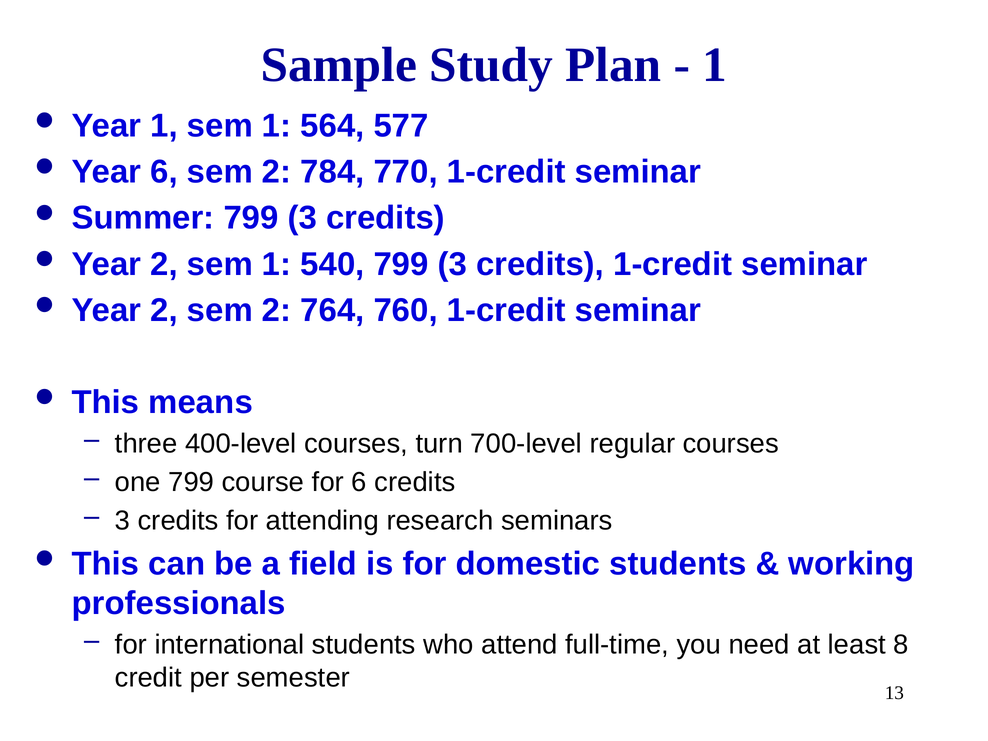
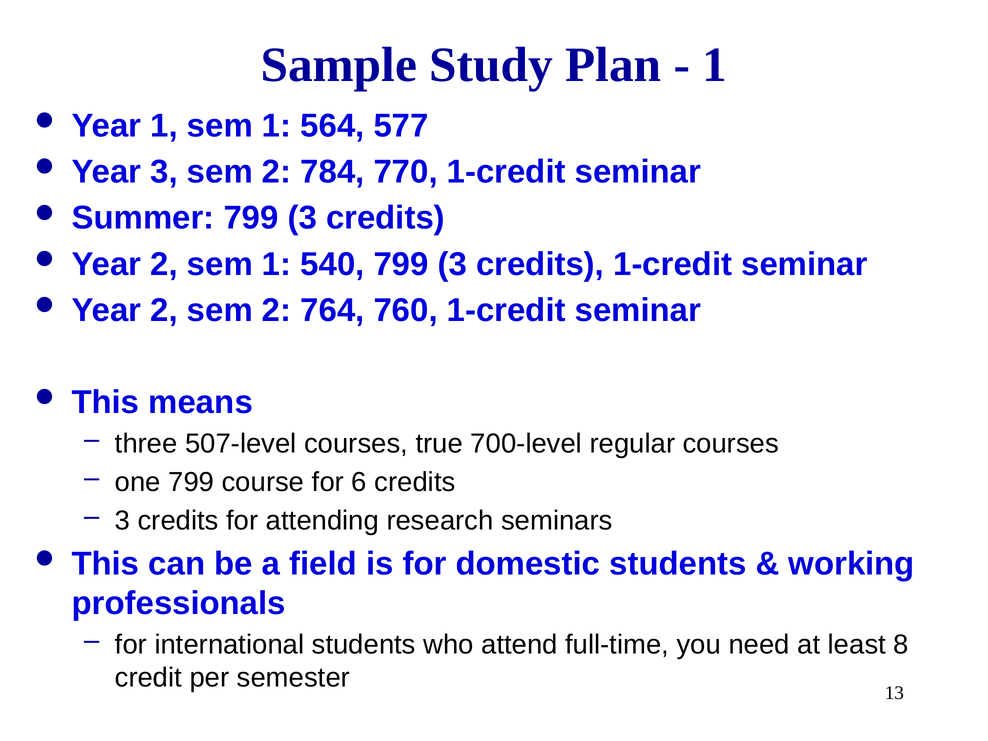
Year 6: 6 -> 3
400-level: 400-level -> 507-level
turn: turn -> true
